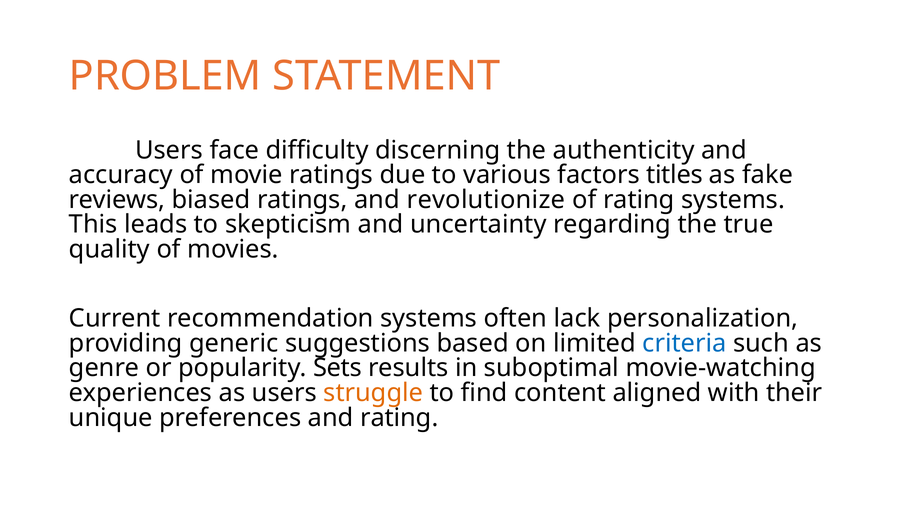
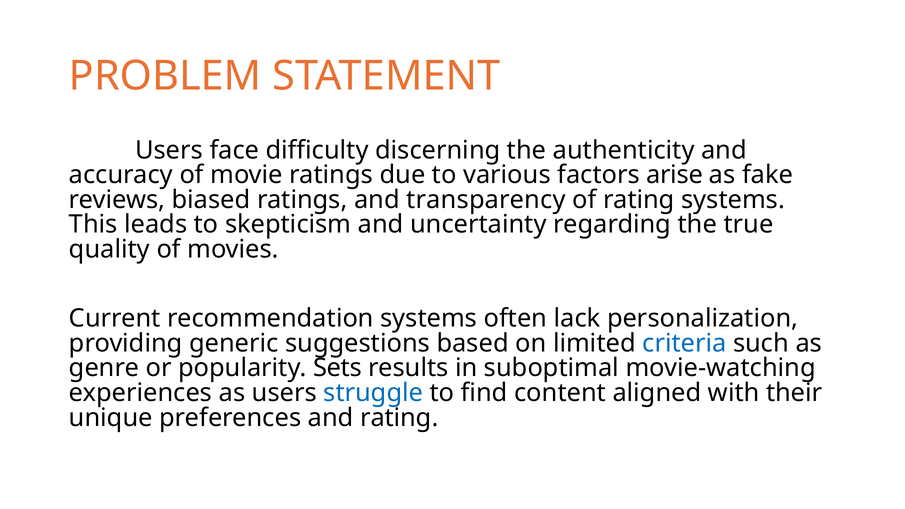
titles: titles -> arise
revolutionize: revolutionize -> transparency
struggle colour: orange -> blue
